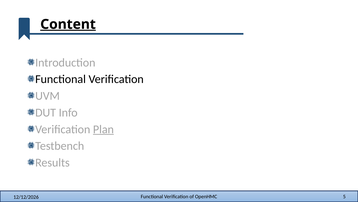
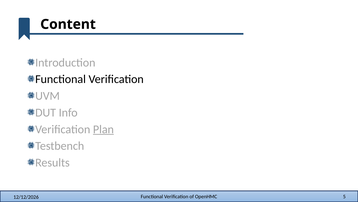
Content underline: present -> none
